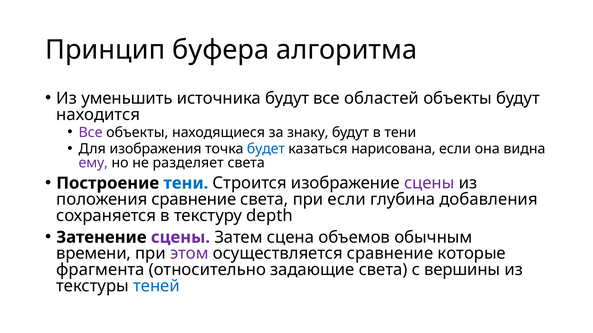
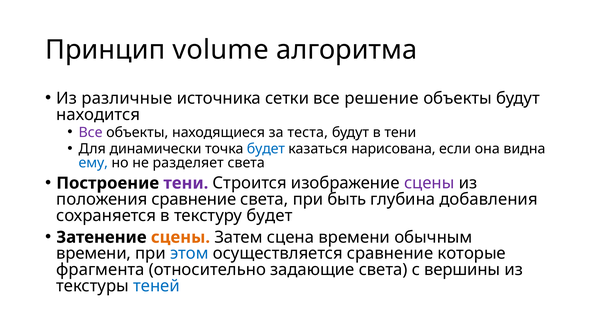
буфера: буфера -> volume
уменьшить: уменьшить -> различные
источника будут: будут -> сетки
областей: областей -> решение
знаку: знаку -> теста
изображения: изображения -> динамически
ему colour: purple -> blue
тени at (186, 183) colour: blue -> purple
при если: если -> быть
текстуру depth: depth -> будет
сцены at (180, 238) colour: purple -> orange
сцена объемов: объемов -> времени
этом colour: purple -> blue
